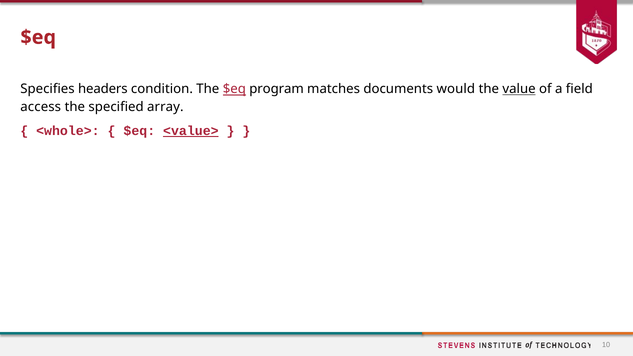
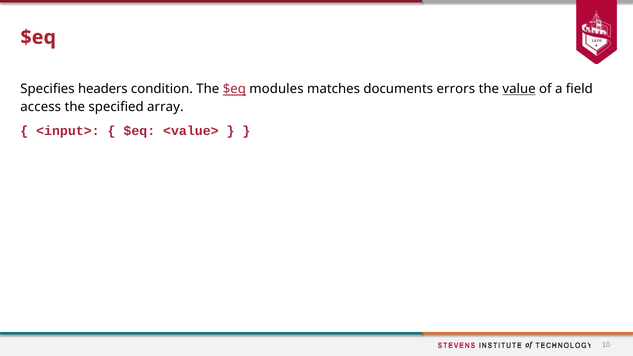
program: program -> modules
would: would -> errors
<whole>: <whole> -> <input>
<value> underline: present -> none
